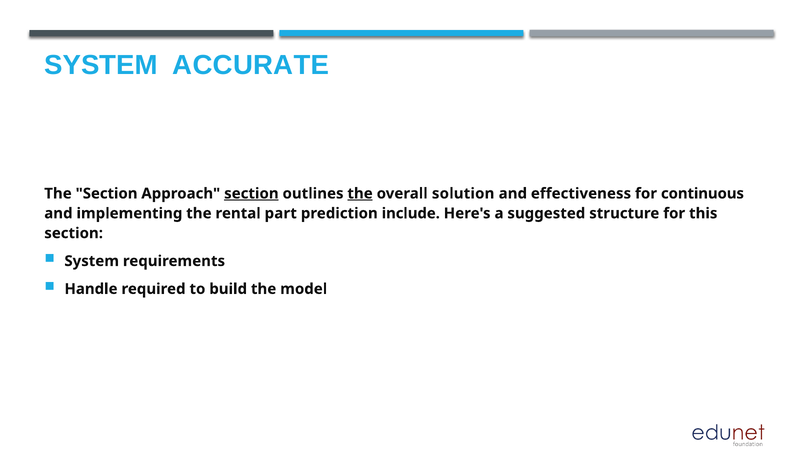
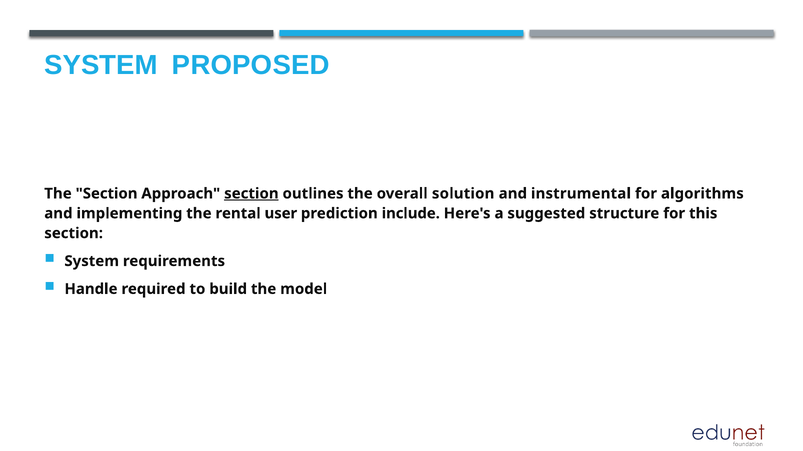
ACCURATE: ACCURATE -> PROPOSED
the at (360, 194) underline: present -> none
effectiveness: effectiveness -> instrumental
continuous: continuous -> algorithms
part: part -> user
